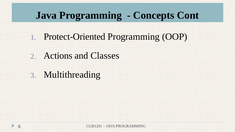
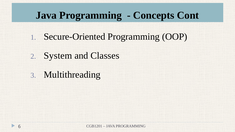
Protect-Oriented: Protect-Oriented -> Secure-Oriented
Actions: Actions -> System
